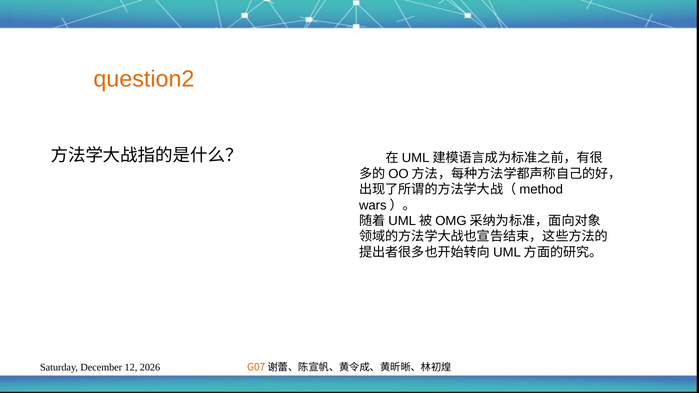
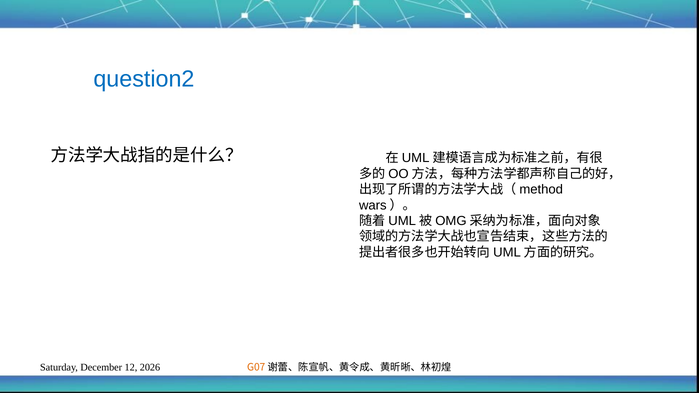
question2 colour: orange -> blue
